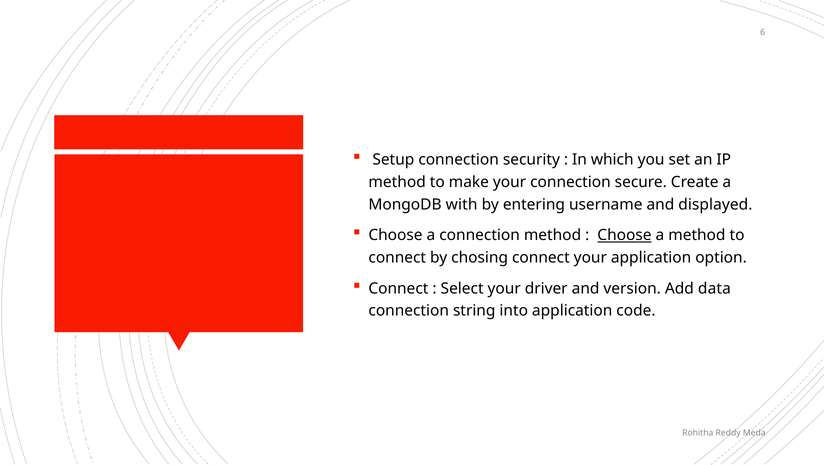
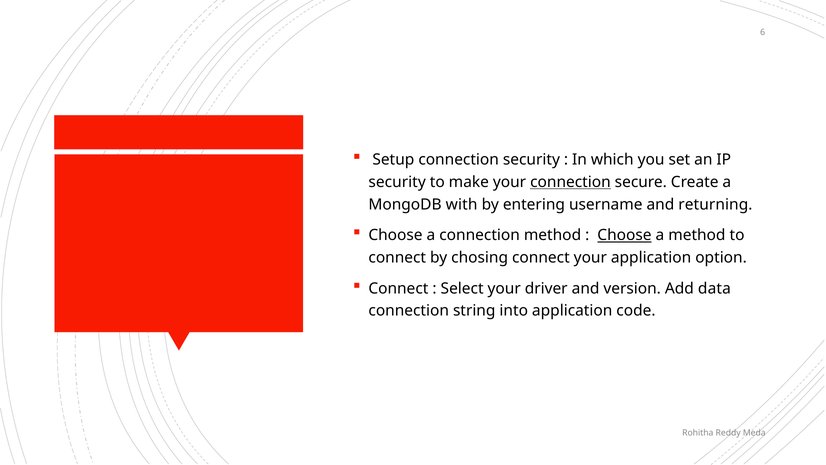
method at (397, 182): method -> security
connection at (570, 182) underline: none -> present
displayed: displayed -> returning
